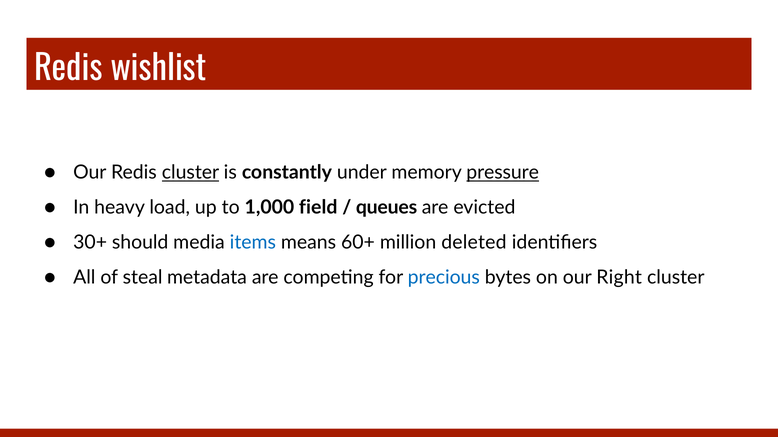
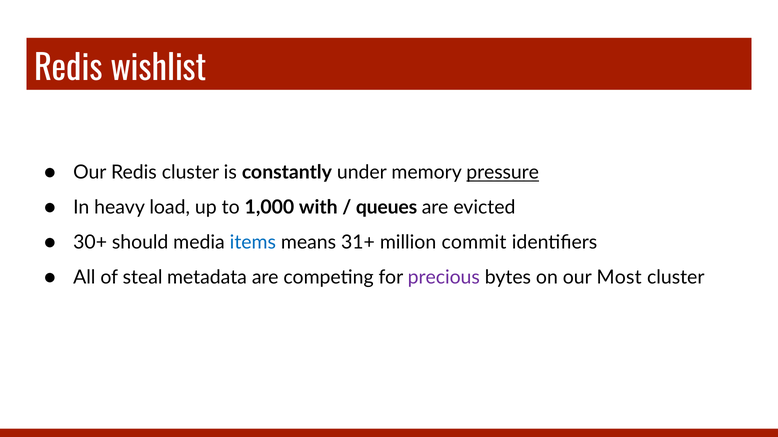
cluster at (191, 173) underline: present -> none
field: field -> with
60+: 60+ -> 31+
deleted: deleted -> commit
precious colour: blue -> purple
Right: Right -> Most
